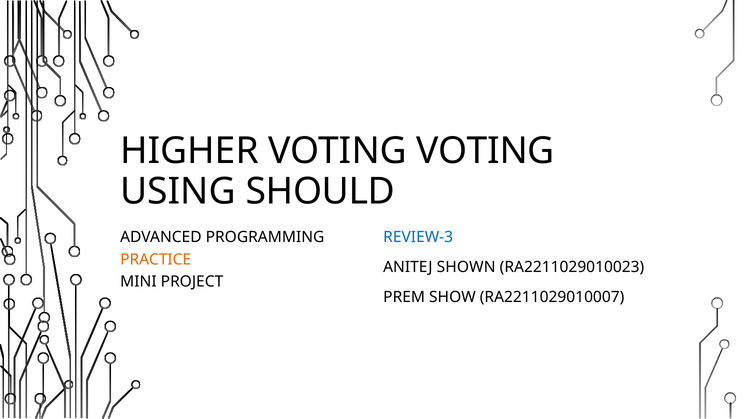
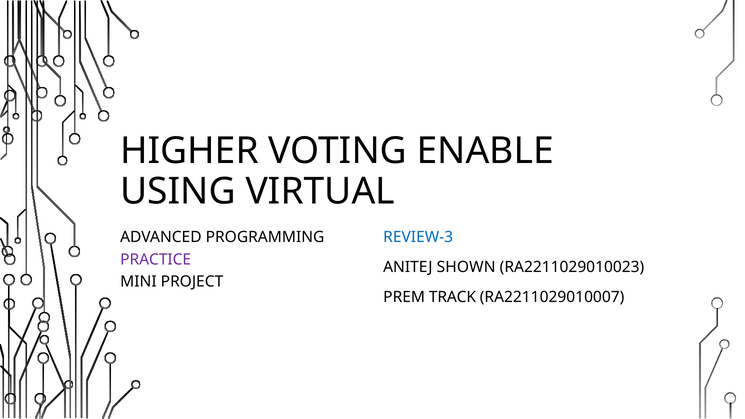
VOTING VOTING: VOTING -> ENABLE
SHOULD: SHOULD -> VIRTUAL
PRACTICE colour: orange -> purple
SHOW: SHOW -> TRACK
